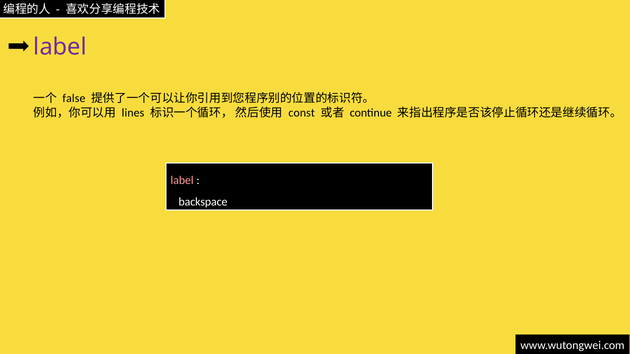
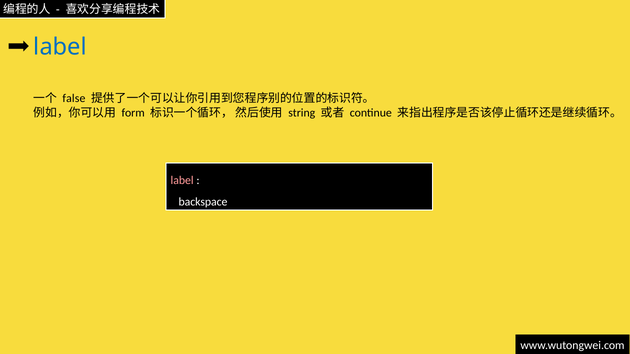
label at (60, 47) colour: purple -> blue
lines: lines -> form
const: const -> string
